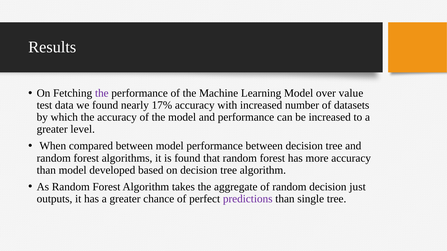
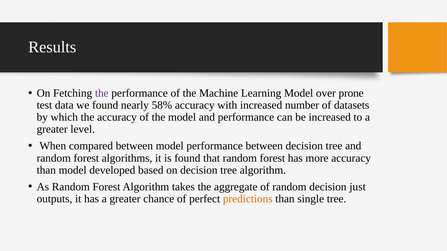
value: value -> prone
17%: 17% -> 58%
predictions colour: purple -> orange
